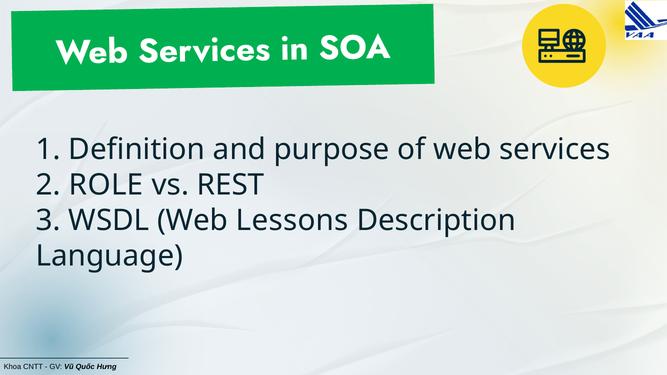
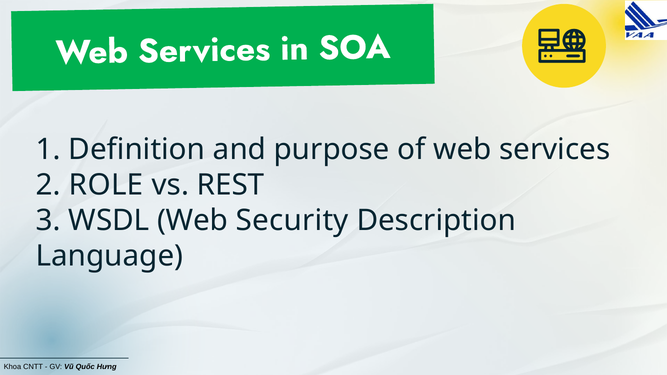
Lessons: Lessons -> Security
